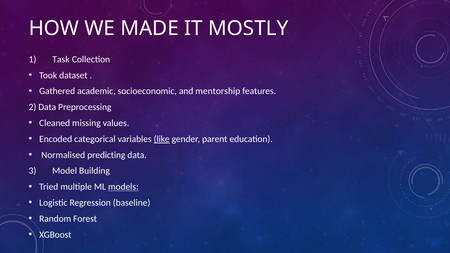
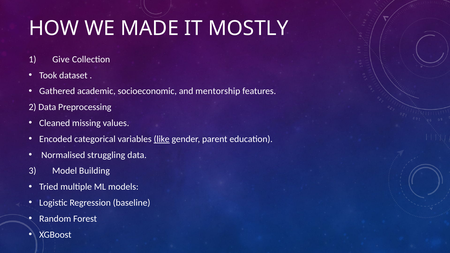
Task: Task -> Give
predicting: predicting -> struggling
models underline: present -> none
